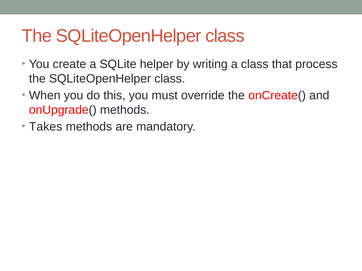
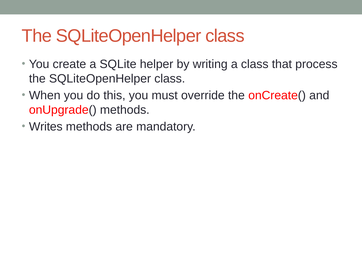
Takes: Takes -> Writes
